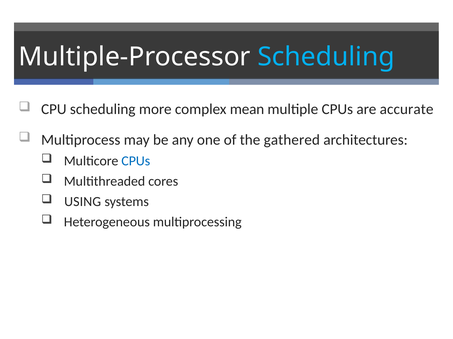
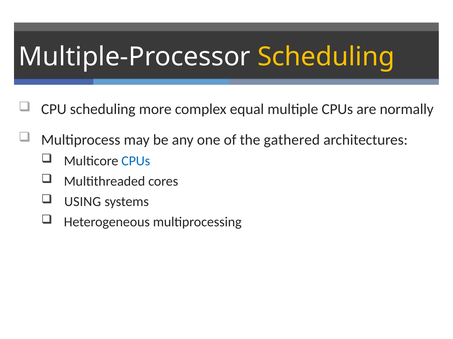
Scheduling at (326, 57) colour: light blue -> yellow
mean: mean -> equal
accurate: accurate -> normally
